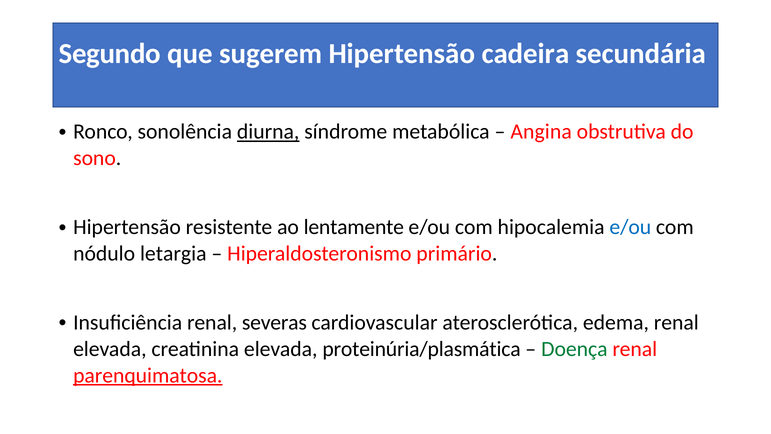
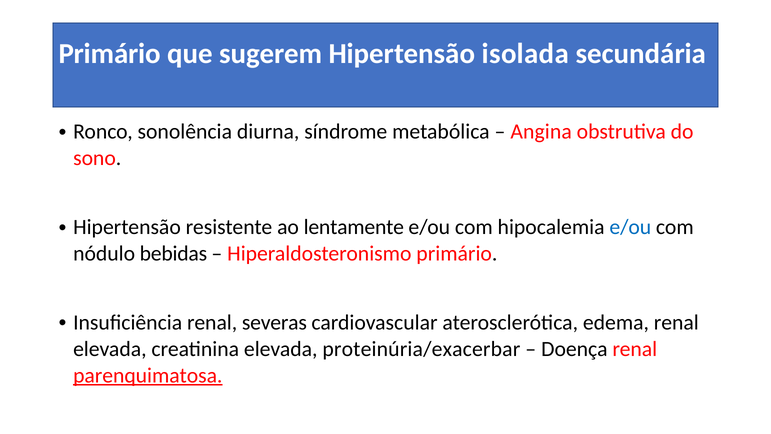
Segundo at (110, 54): Segundo -> Primário
cadeira: cadeira -> isolada
diurna underline: present -> none
letargia: letargia -> bebidas
proteinúria/plasmática: proteinúria/plasmática -> proteinúria/exacerbar
Doença colour: green -> black
